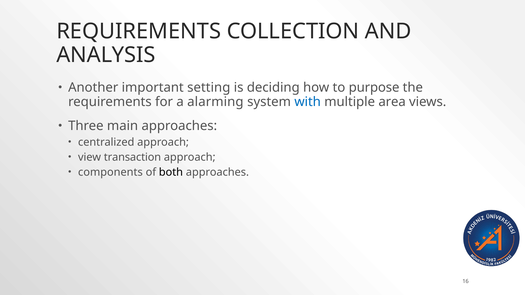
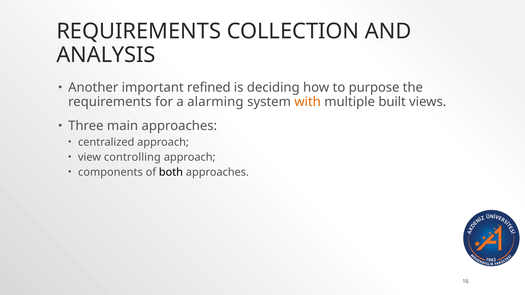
setting: setting -> refined
with colour: blue -> orange
area: area -> built
transaction: transaction -> controlling
